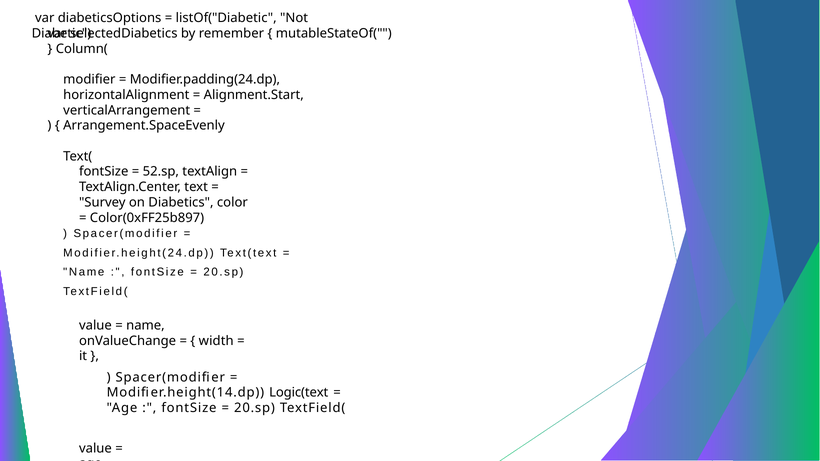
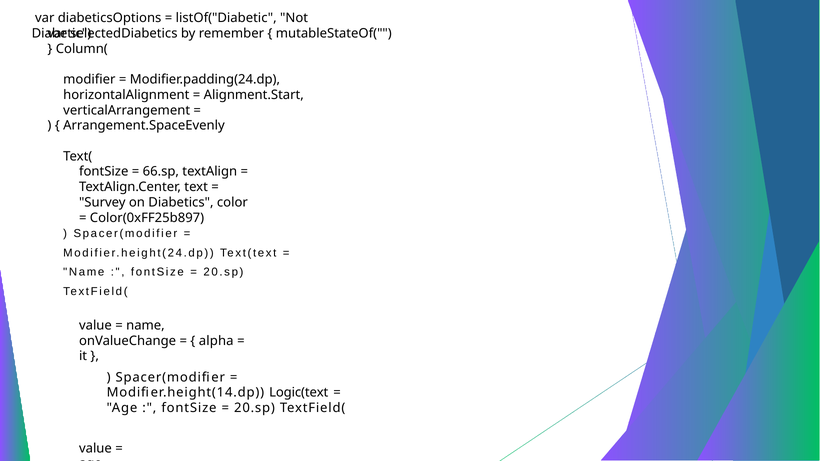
52.sp: 52.sp -> 66.sp
width: width -> alpha
